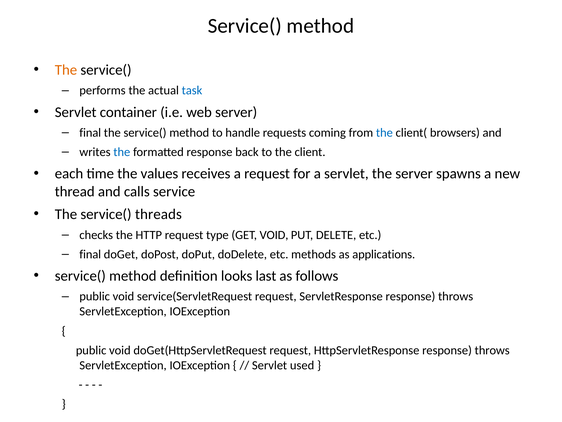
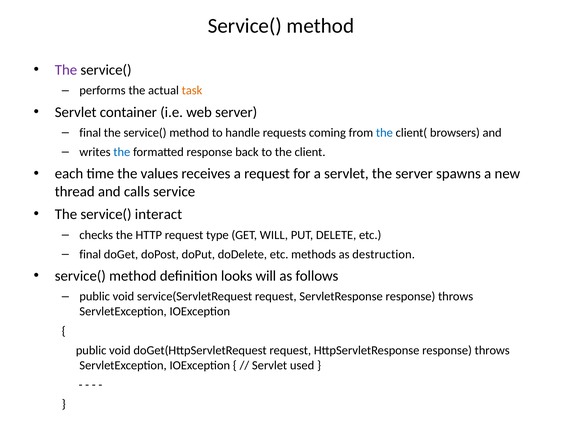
The at (66, 70) colour: orange -> purple
task colour: blue -> orange
threads: threads -> interact
GET VOID: VOID -> WILL
applications: applications -> destruction
looks last: last -> will
